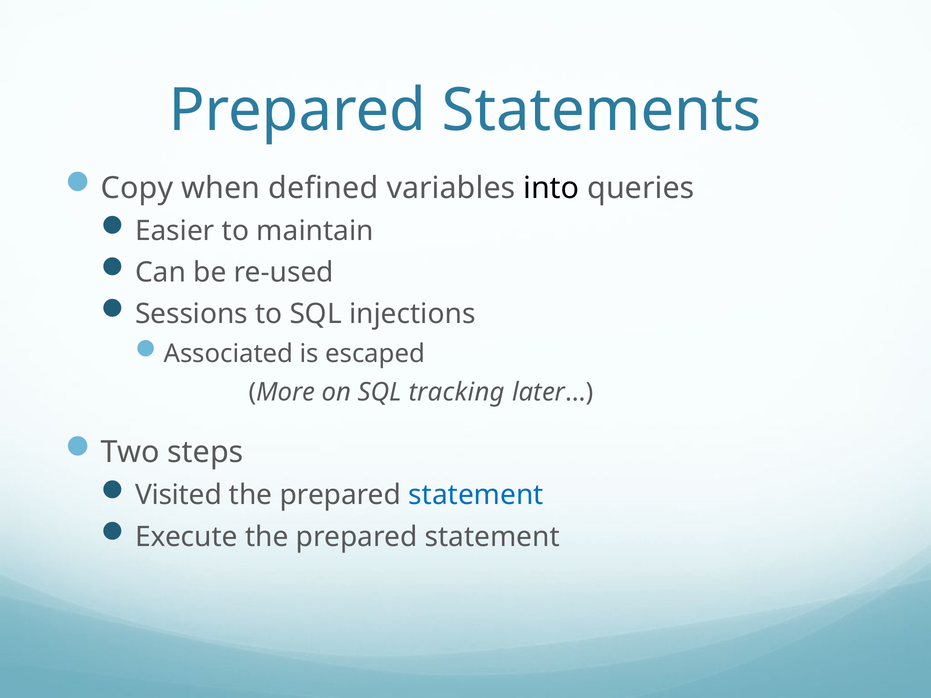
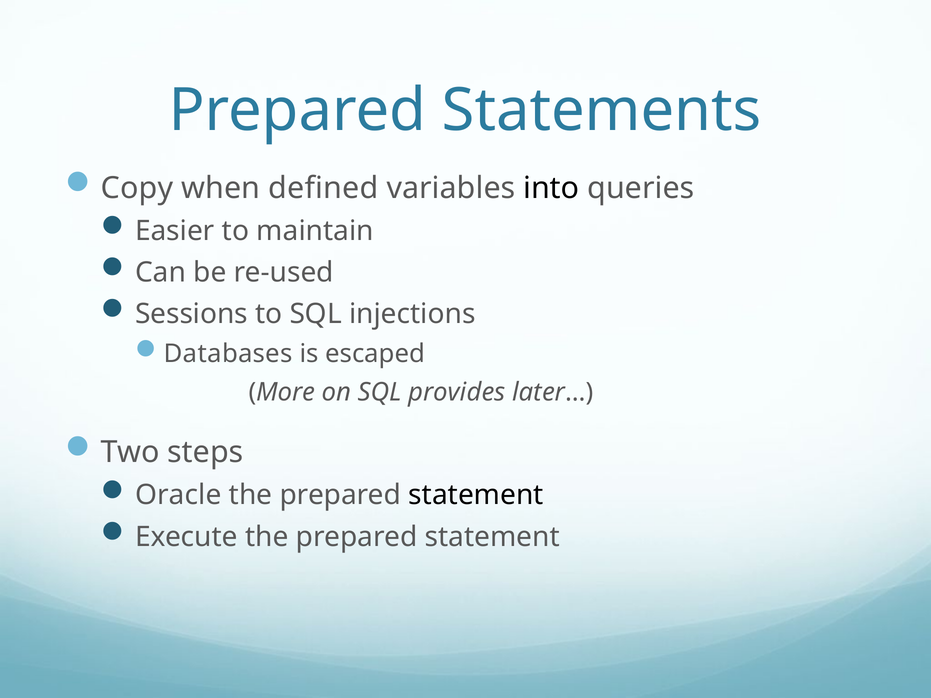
Associated: Associated -> Databases
tracking: tracking -> provides
Visited: Visited -> Oracle
statement at (476, 495) colour: blue -> black
